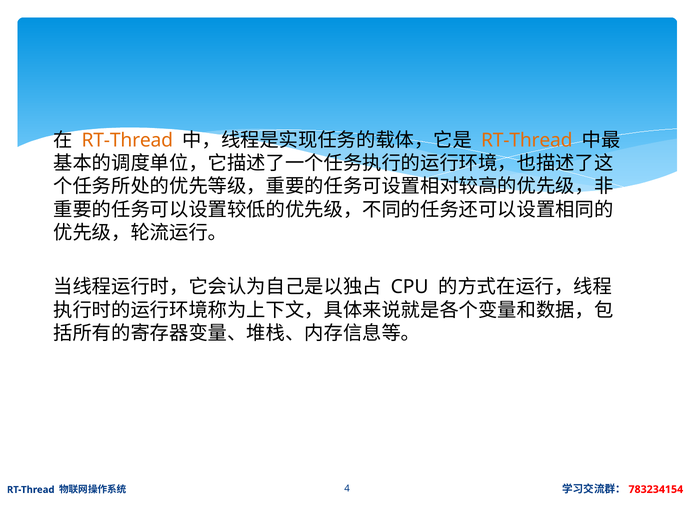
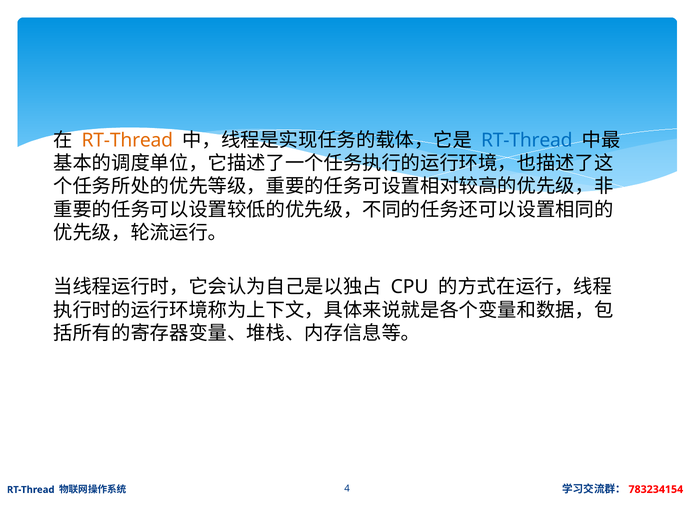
RT-Thread at (527, 140) colour: orange -> blue
